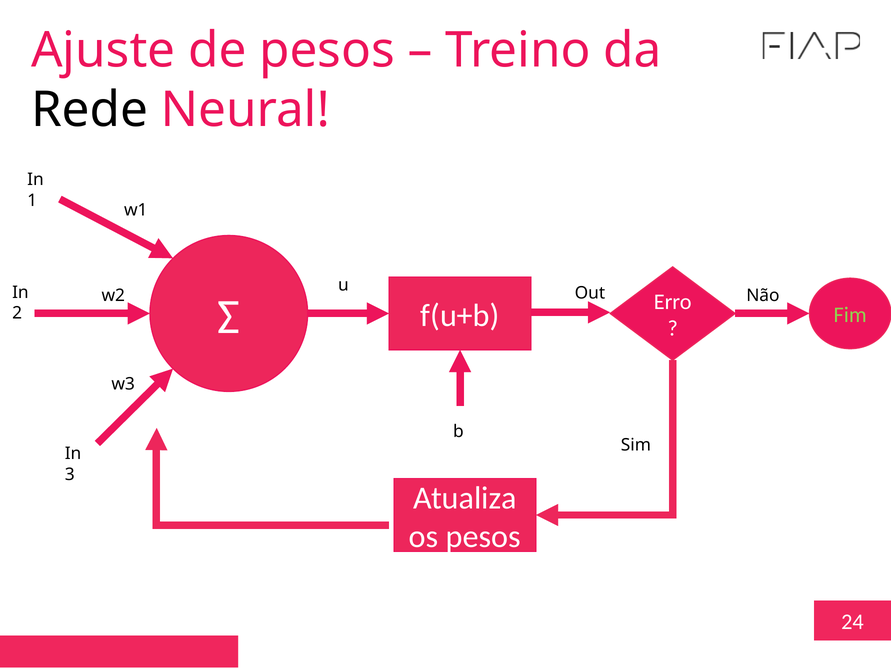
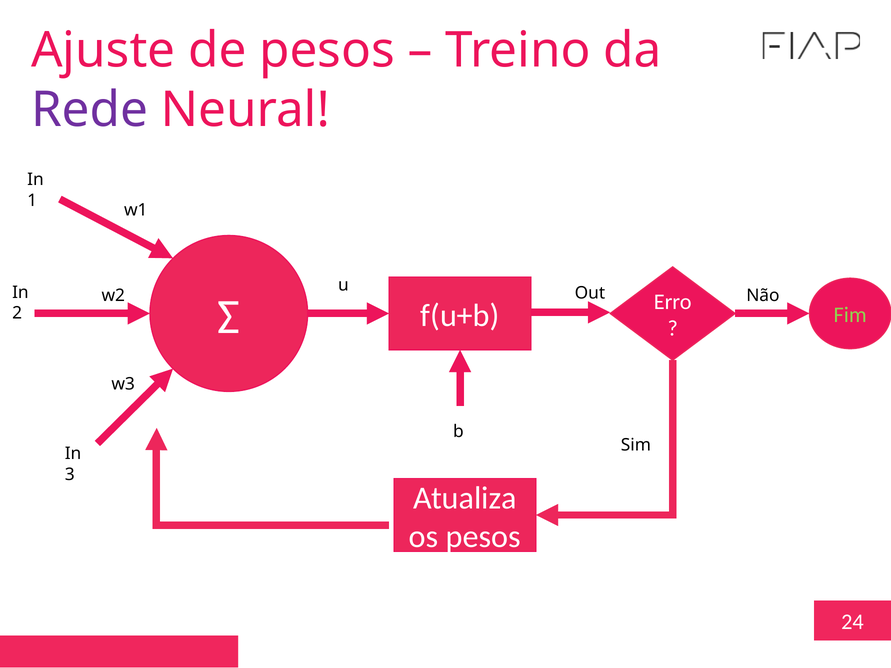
Rede colour: black -> purple
